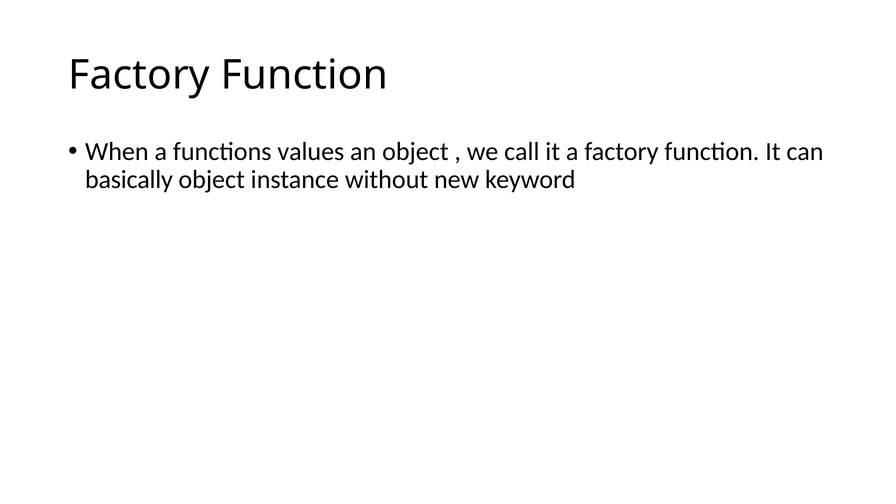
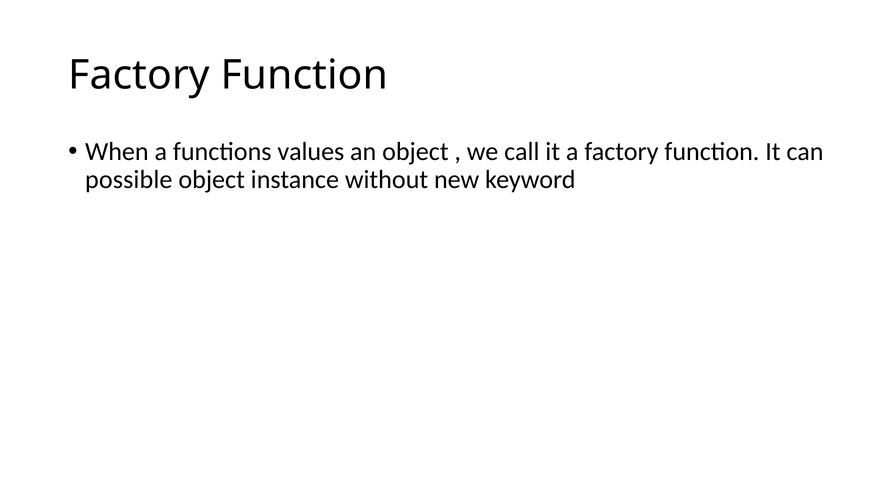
basically: basically -> possible
